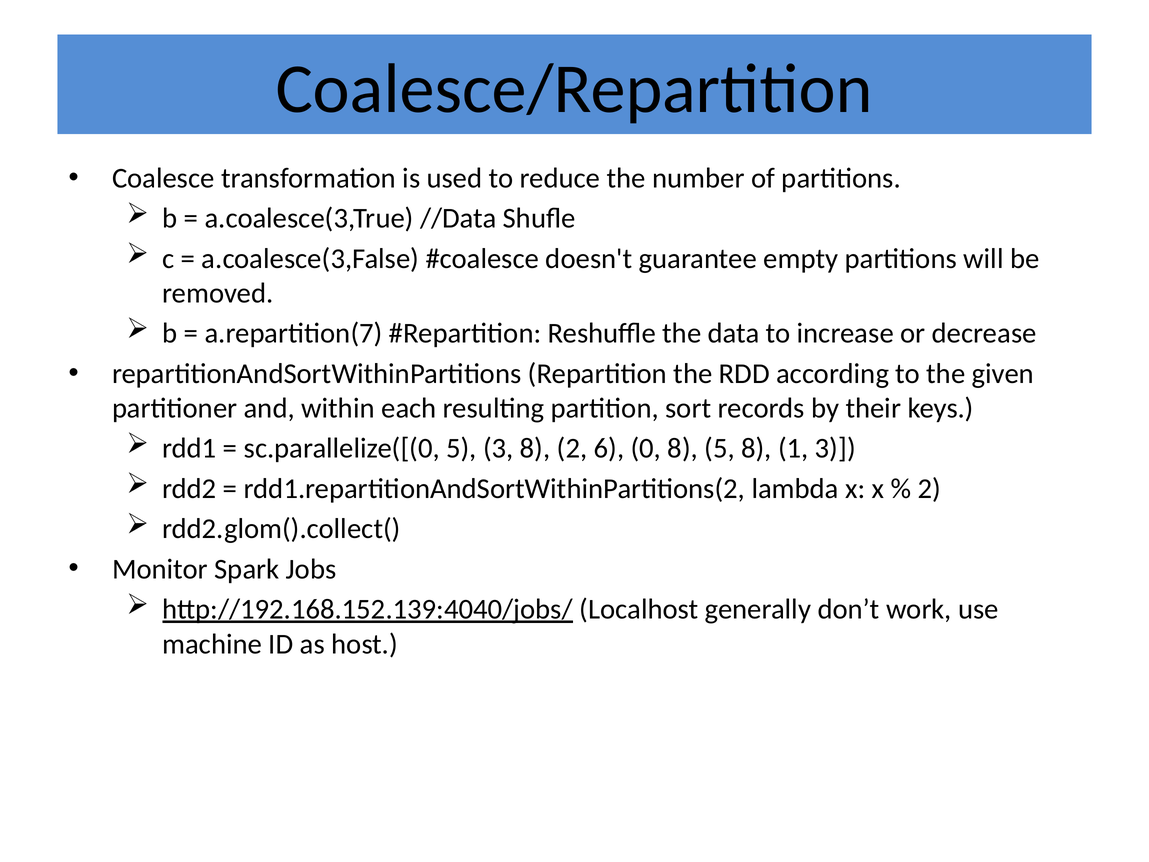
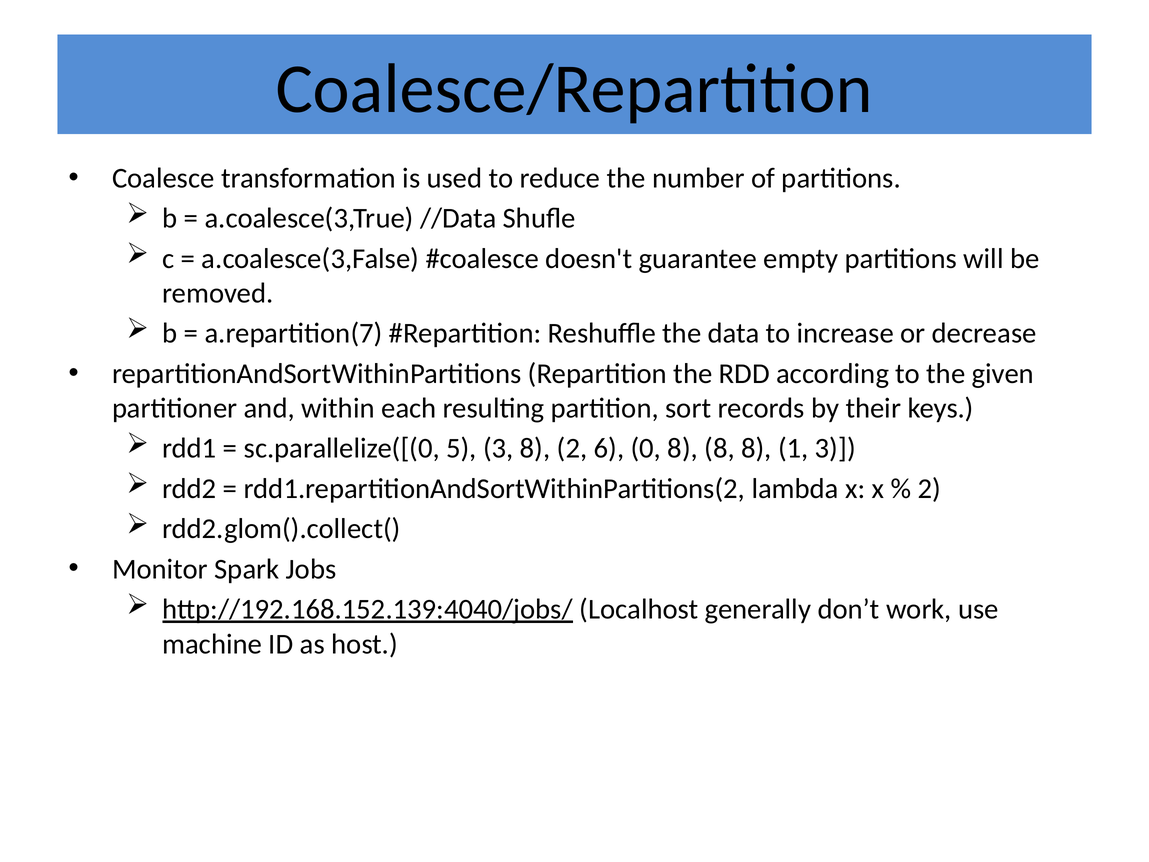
0 8 5: 5 -> 8
